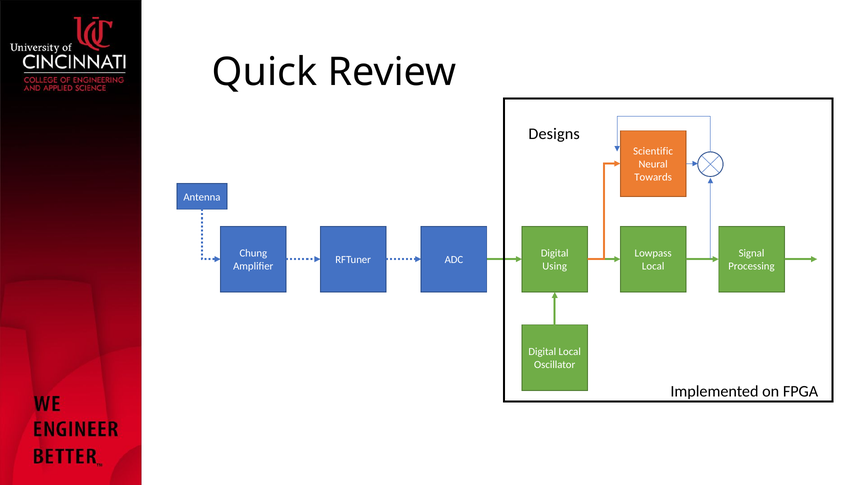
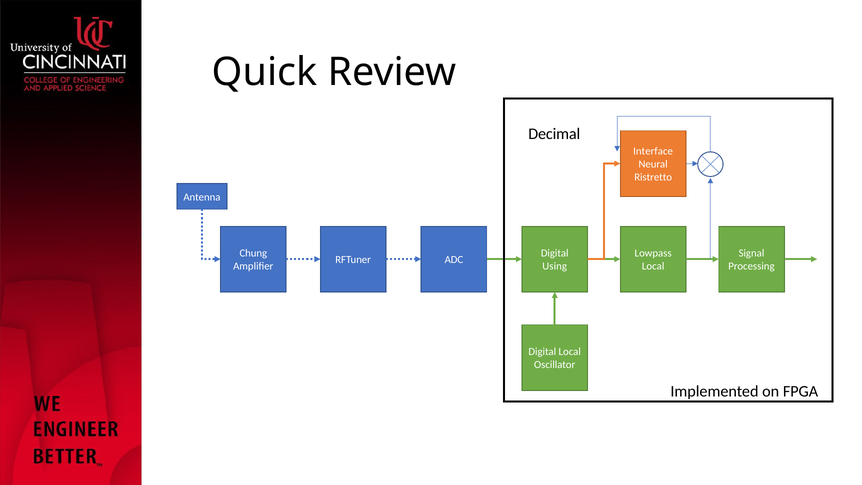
Designs: Designs -> Decimal
Scientific: Scientific -> Interface
Towards: Towards -> Ristretto
